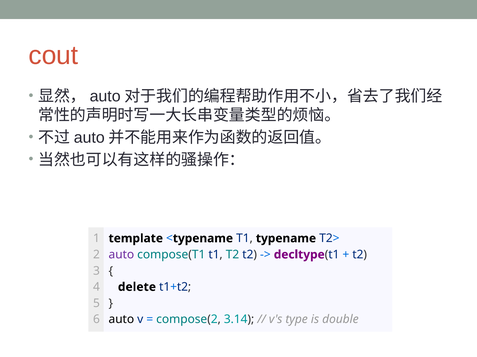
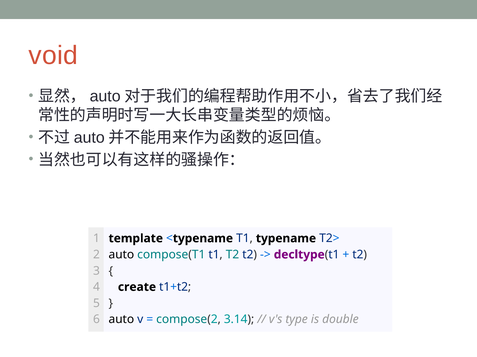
cout: cout -> void
auto at (121, 255) colour: purple -> black
delete: delete -> create
